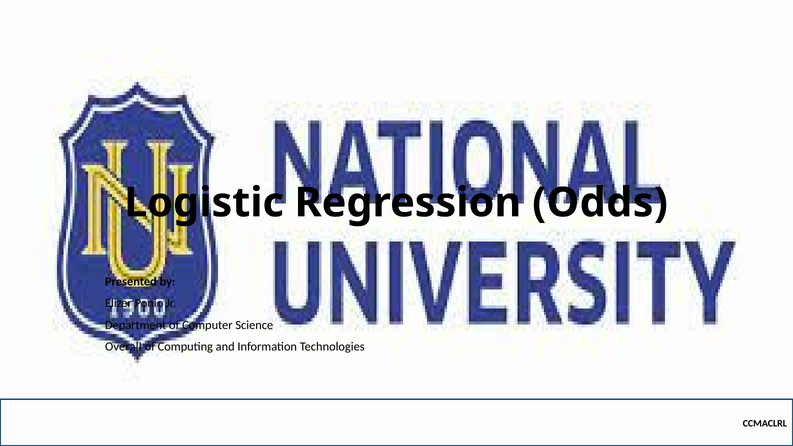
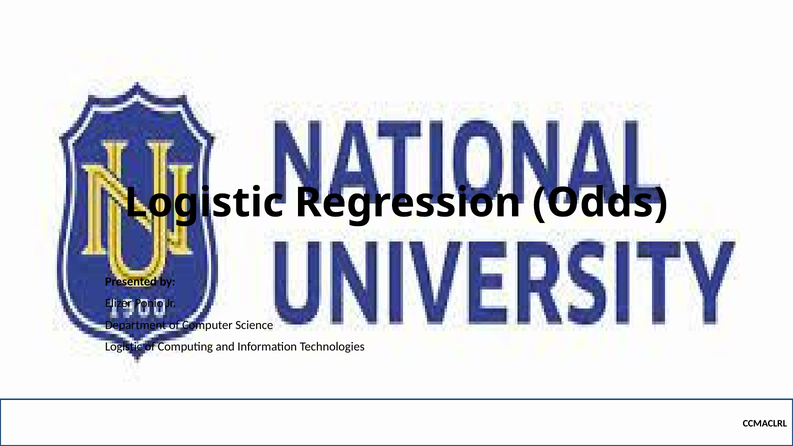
Overall at (123, 347): Overall -> Logistic
